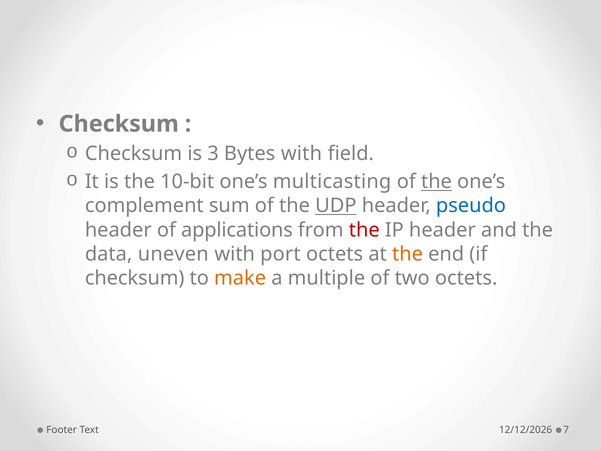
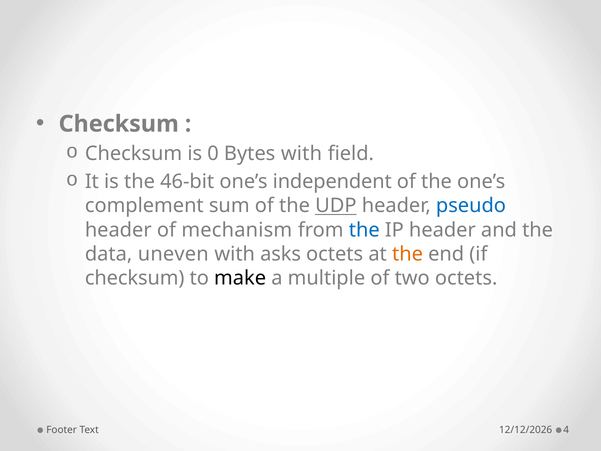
3: 3 -> 0
10-bit: 10-bit -> 46-bit
multicasting: multicasting -> independent
the at (436, 182) underline: present -> none
applications: applications -> mechanism
the at (364, 230) colour: red -> blue
port: port -> asks
make colour: orange -> black
7: 7 -> 4
